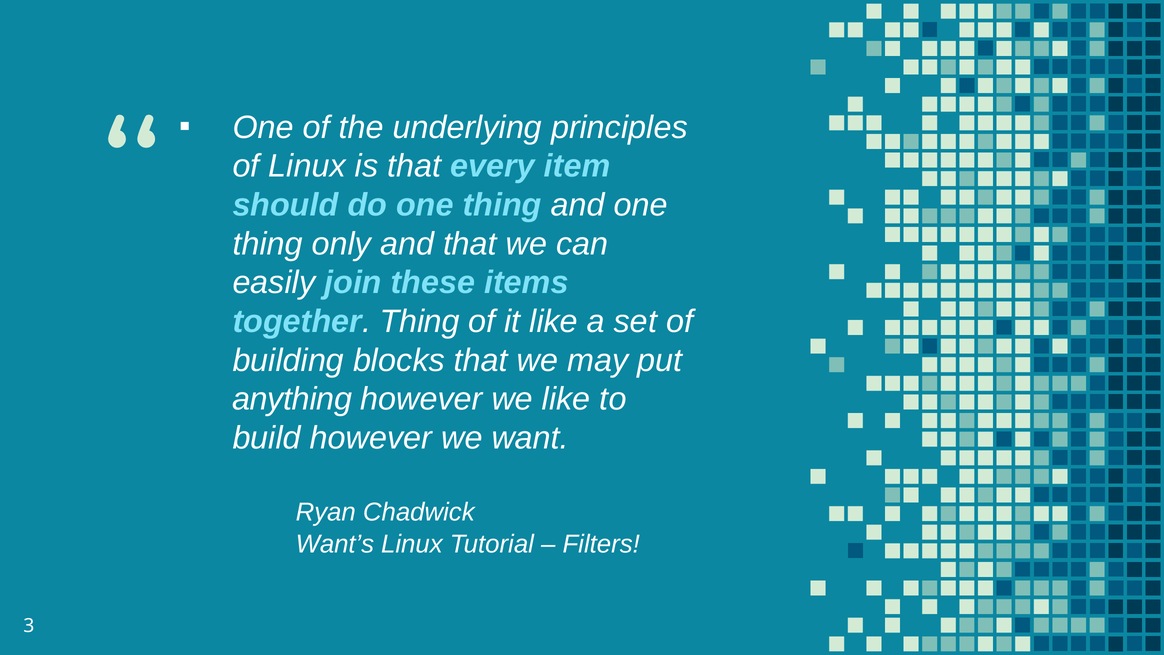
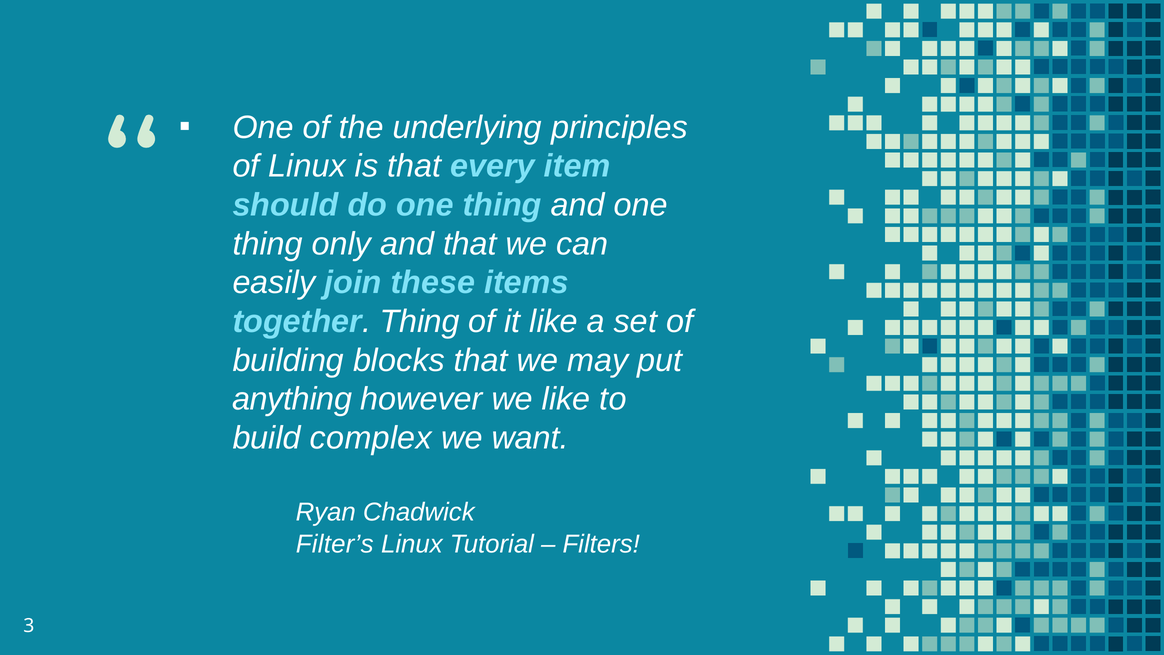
build however: however -> complex
Want’s: Want’s -> Filter’s
